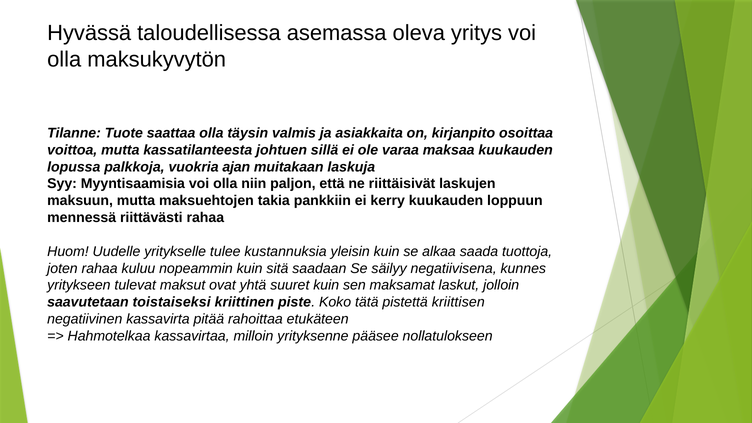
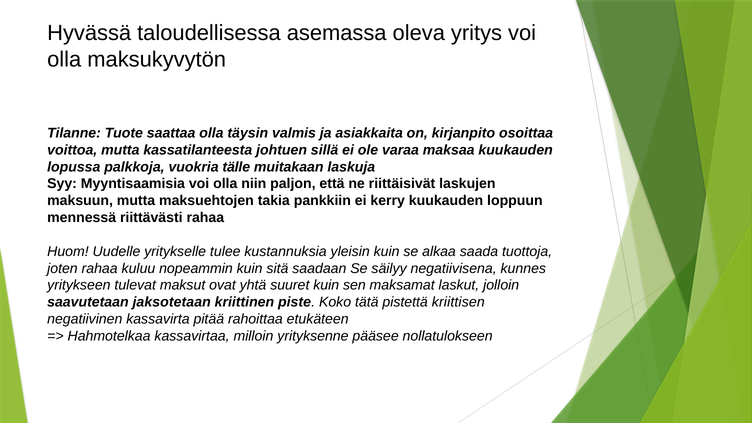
ajan: ajan -> tälle
toistaiseksi: toistaiseksi -> jaksotetaan
